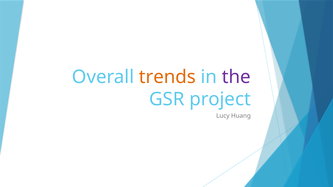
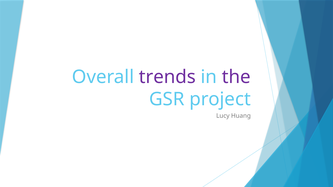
trends colour: orange -> purple
